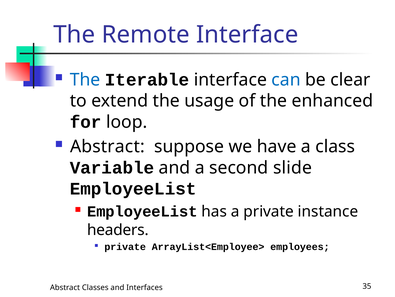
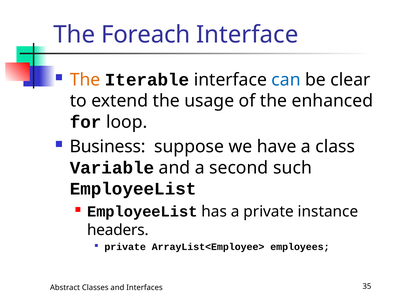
Remote: Remote -> Foreach
The at (85, 80) colour: blue -> orange
Abstract at (107, 146): Abstract -> Business
slide: slide -> such
